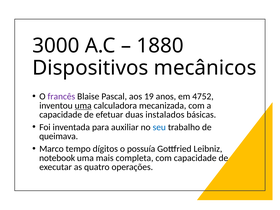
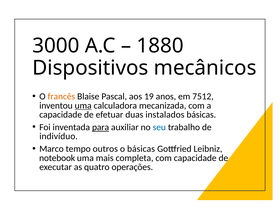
francês colour: purple -> orange
4752: 4752 -> 7512
para underline: none -> present
queimava: queimava -> indivíduo
dígitos: dígitos -> outros
o possuía: possuía -> básicas
